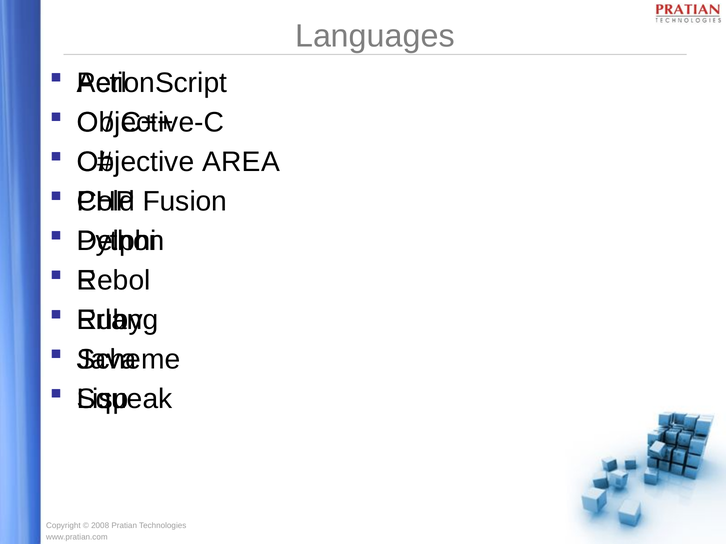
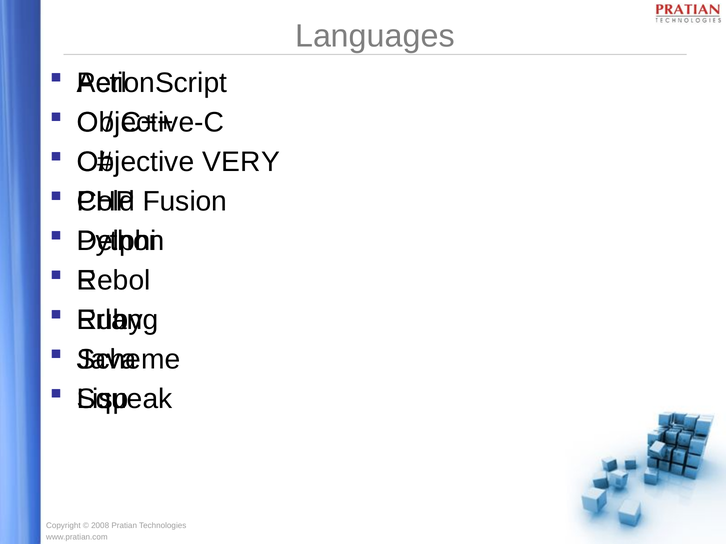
AREA: AREA -> VERY
